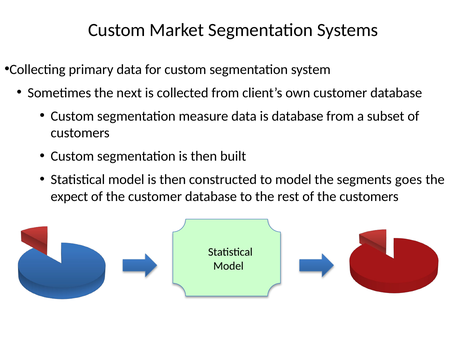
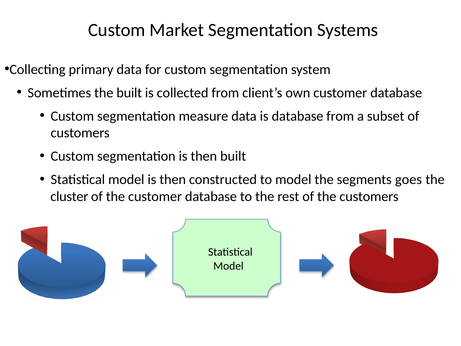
the next: next -> built
expect: expect -> cluster
